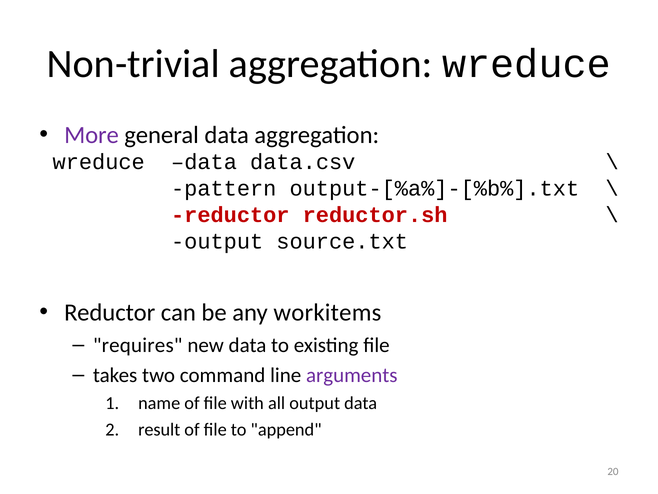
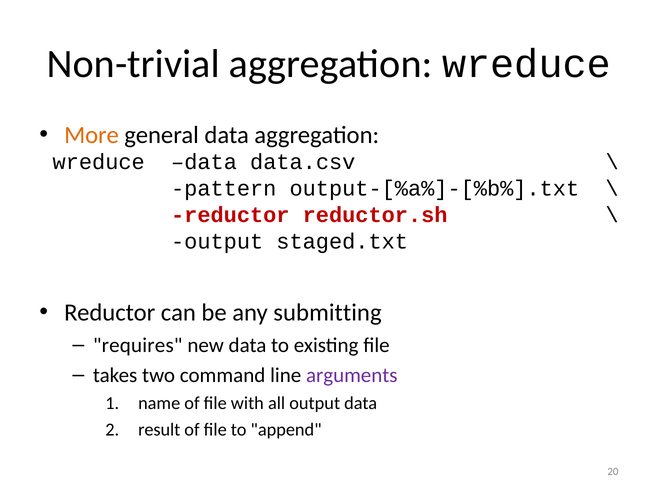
More colour: purple -> orange
source.txt: source.txt -> staged.txt
workitems: workitems -> submitting
